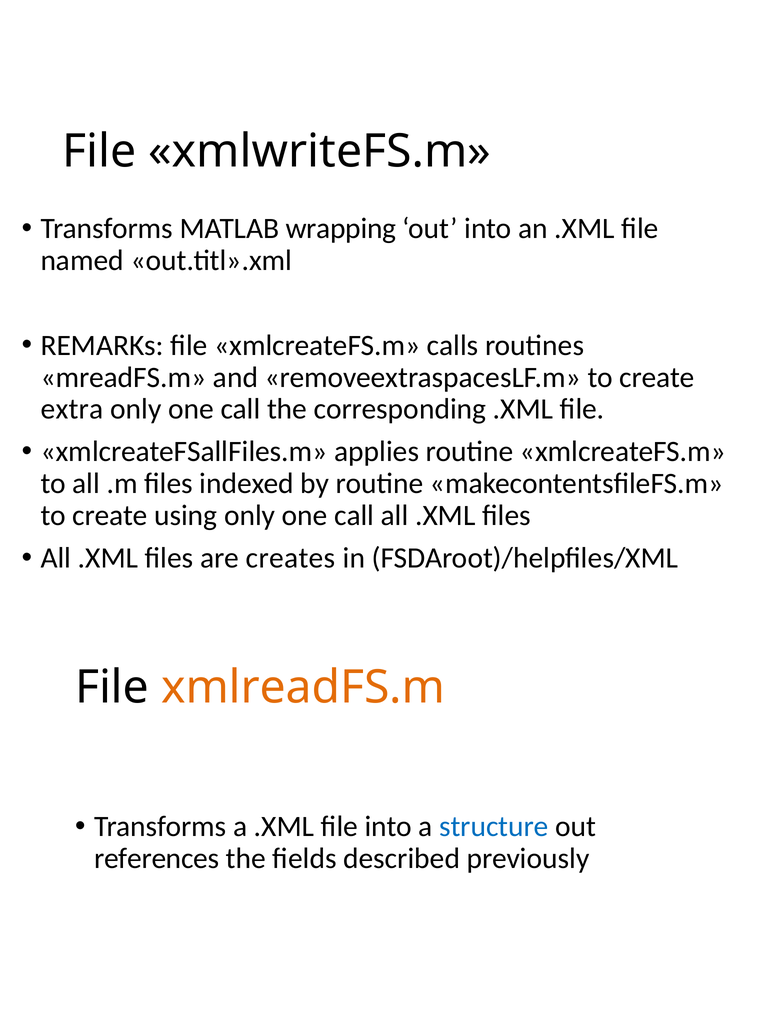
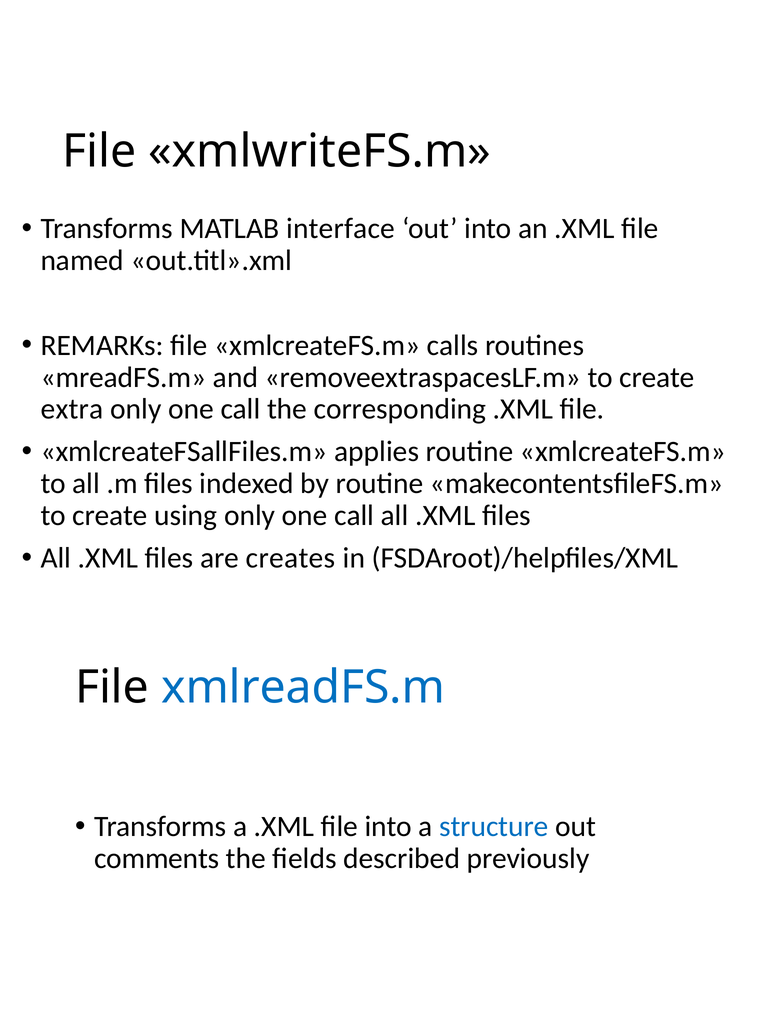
wrapping: wrapping -> interface
xmlreadFS.m colour: orange -> blue
references: references -> comments
